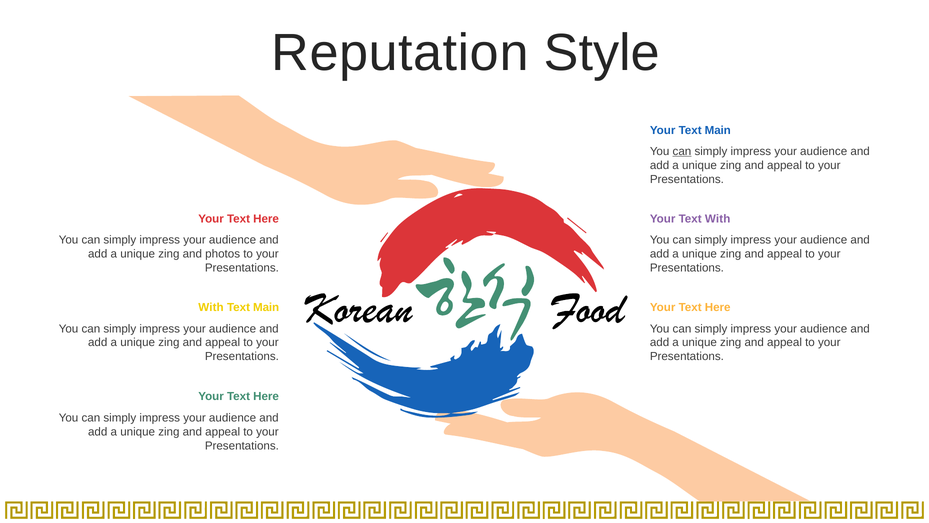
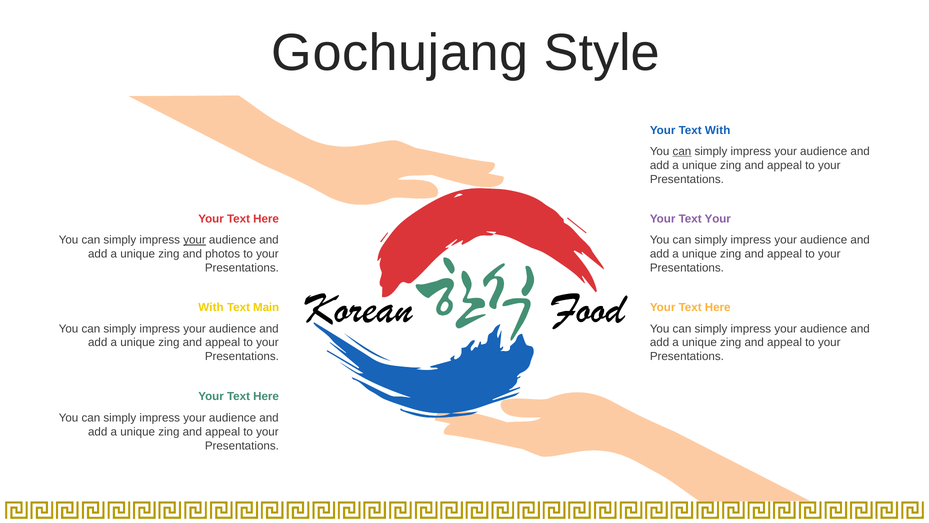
Reputation: Reputation -> Gochujang
Your Text Main: Main -> With
Text With: With -> Your
your at (195, 240) underline: none -> present
